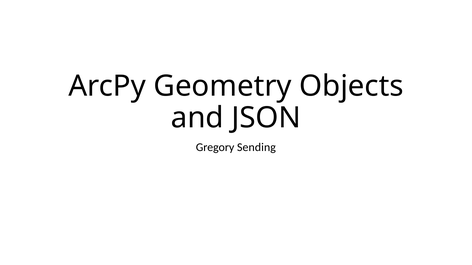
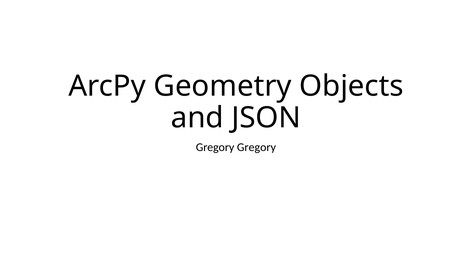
Gregory Sending: Sending -> Gregory
